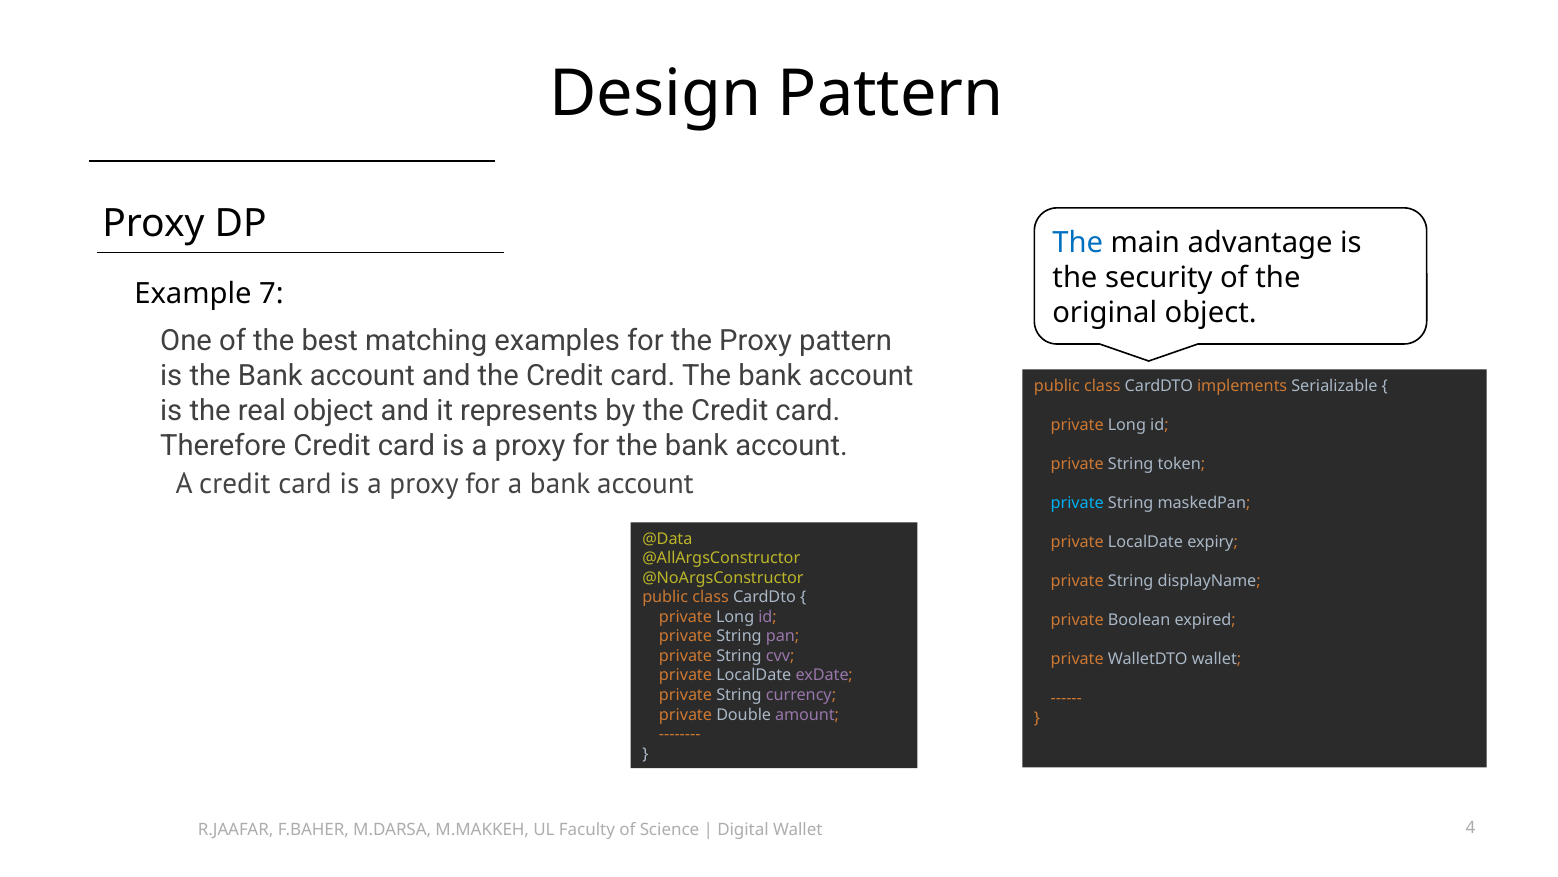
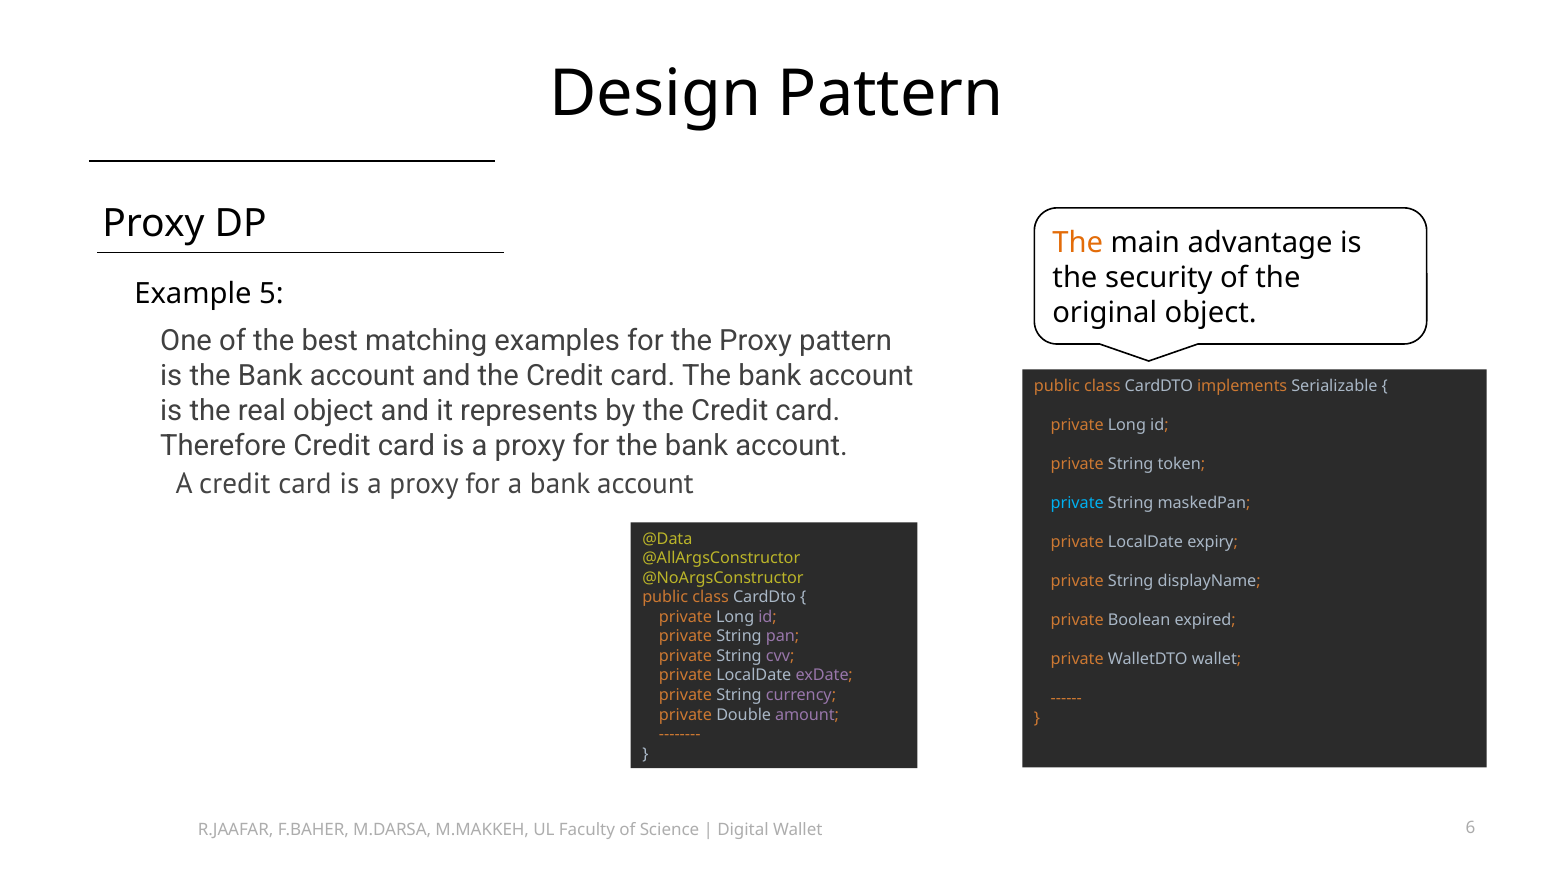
The at (1078, 243) colour: blue -> orange
7: 7 -> 5
4: 4 -> 6
